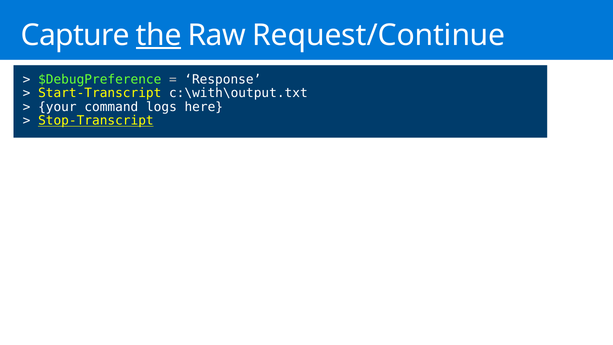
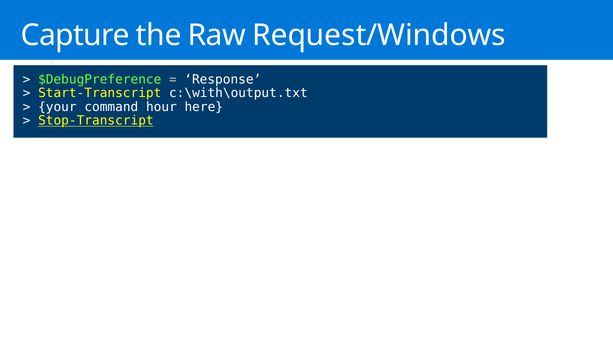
the underline: present -> none
Request/Continue: Request/Continue -> Request/Windows
logs: logs -> hour
